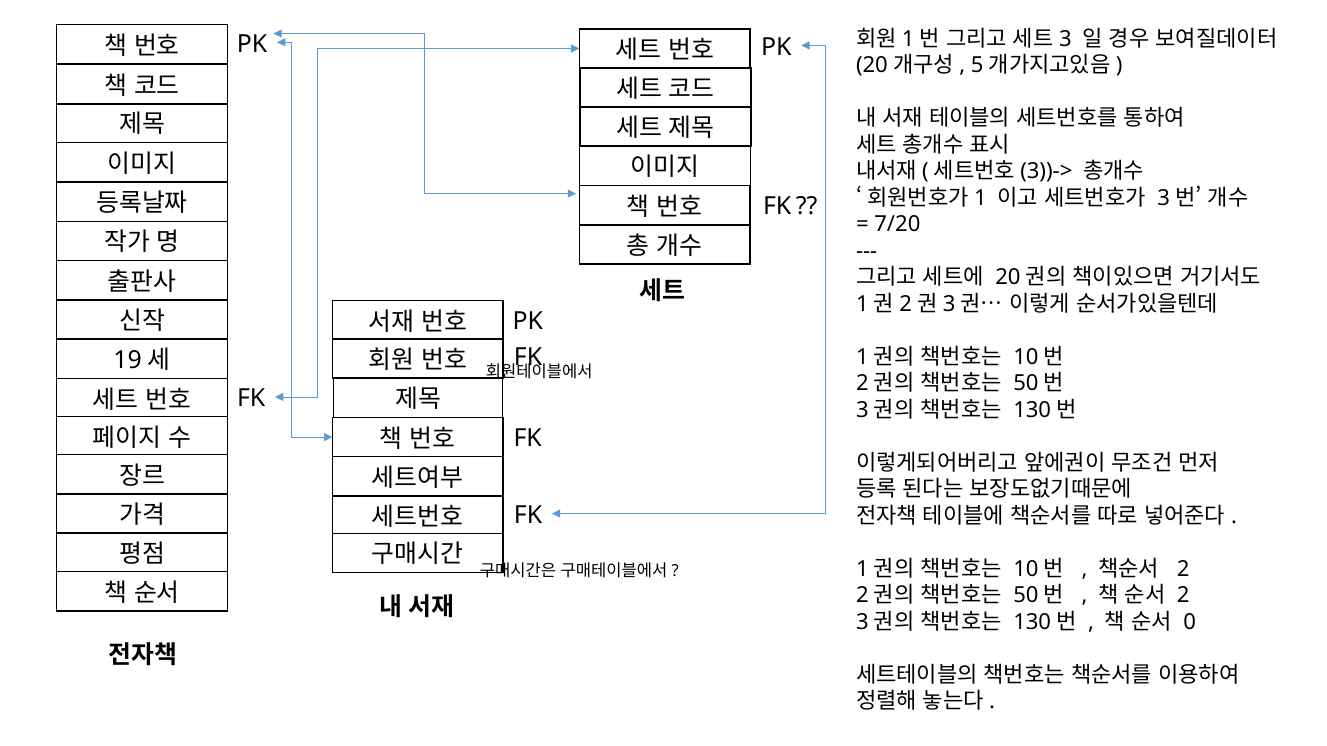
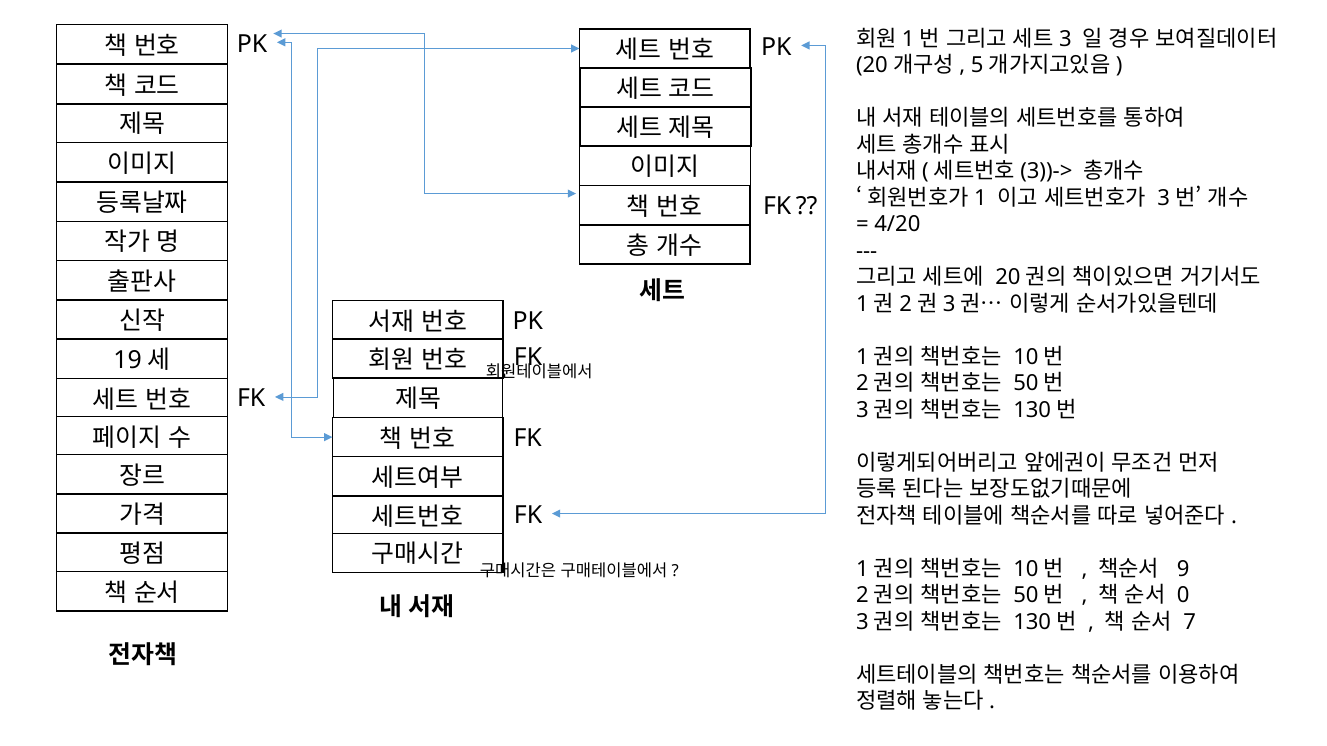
7/20: 7/20 -> 4/20
2 at (1183, 569): 2 -> 9
2 at (1183, 596): 2 -> 0
0: 0 -> 7
